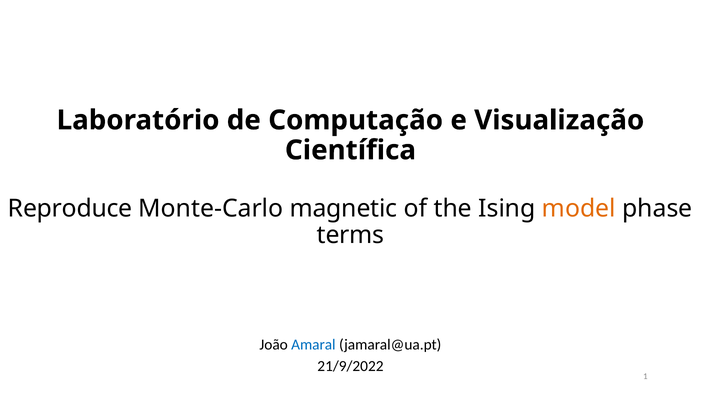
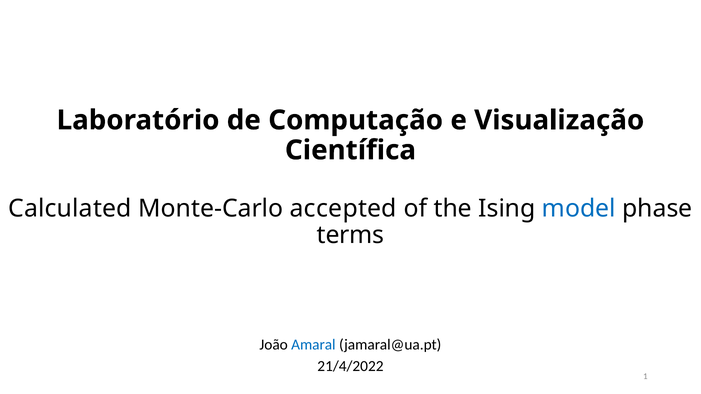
Reproduce: Reproduce -> Calculated
magnetic: magnetic -> accepted
model colour: orange -> blue
21/9/2022: 21/9/2022 -> 21/4/2022
